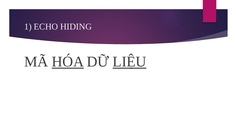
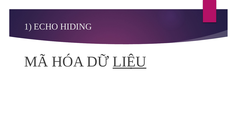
HÓA underline: present -> none
